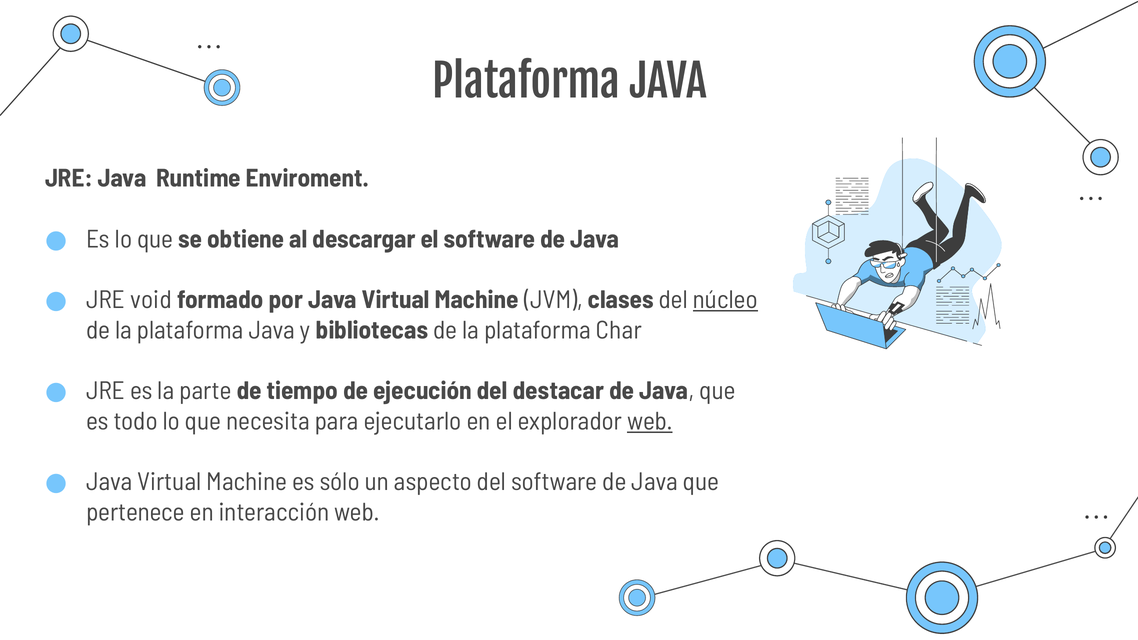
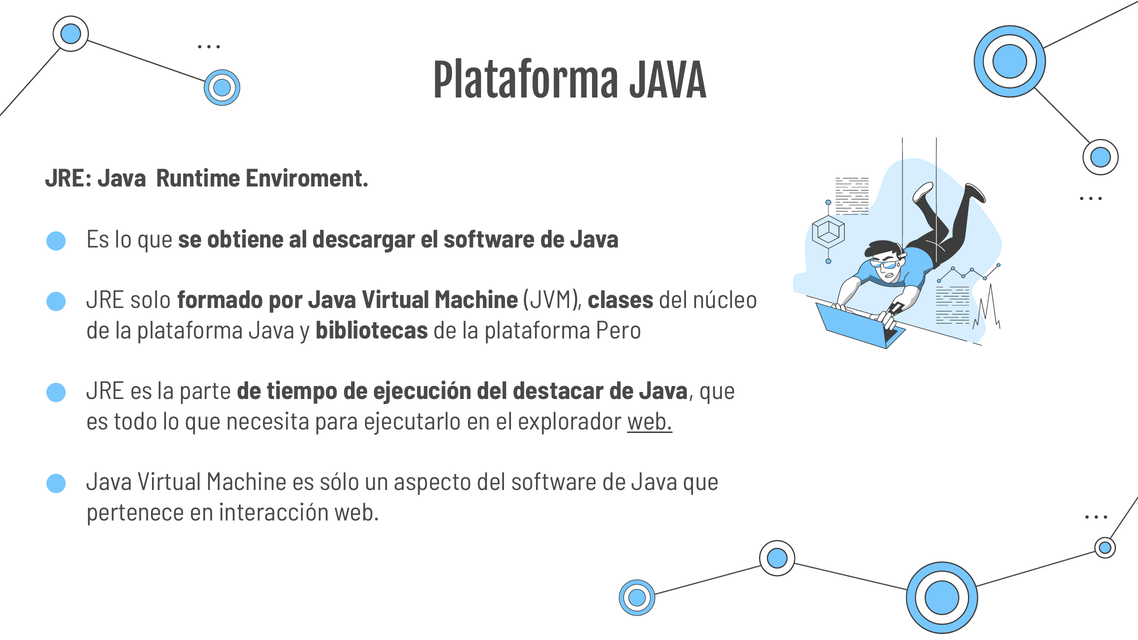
void: void -> solo
núcleo underline: present -> none
Char: Char -> Pero
